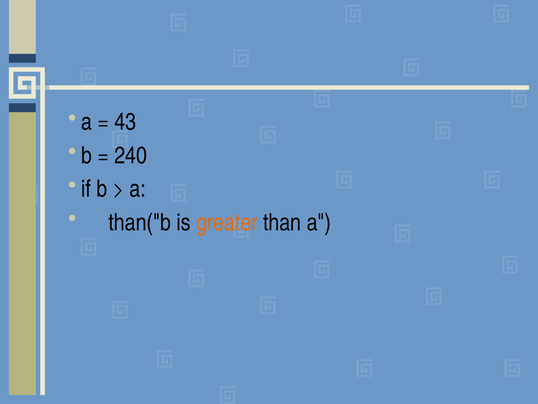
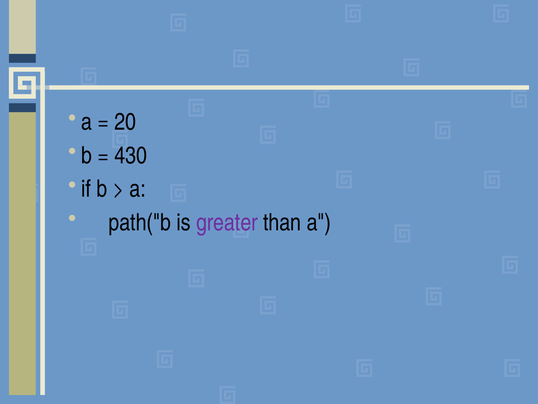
43: 43 -> 20
240: 240 -> 430
than("b: than("b -> path("b
greater colour: orange -> purple
